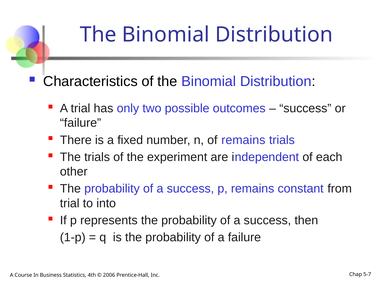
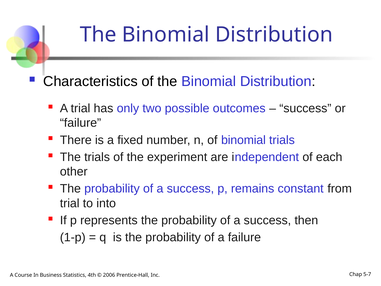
of remains: remains -> binomial
